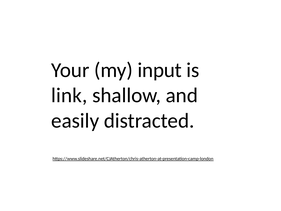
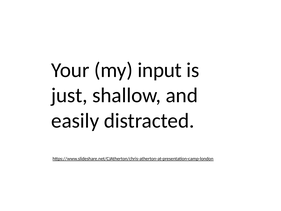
link: link -> just
